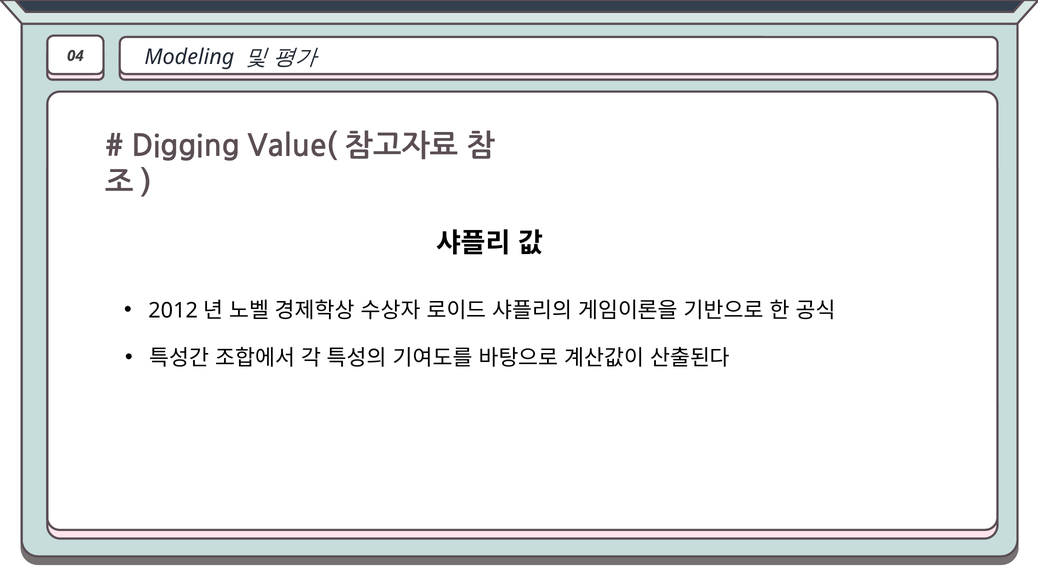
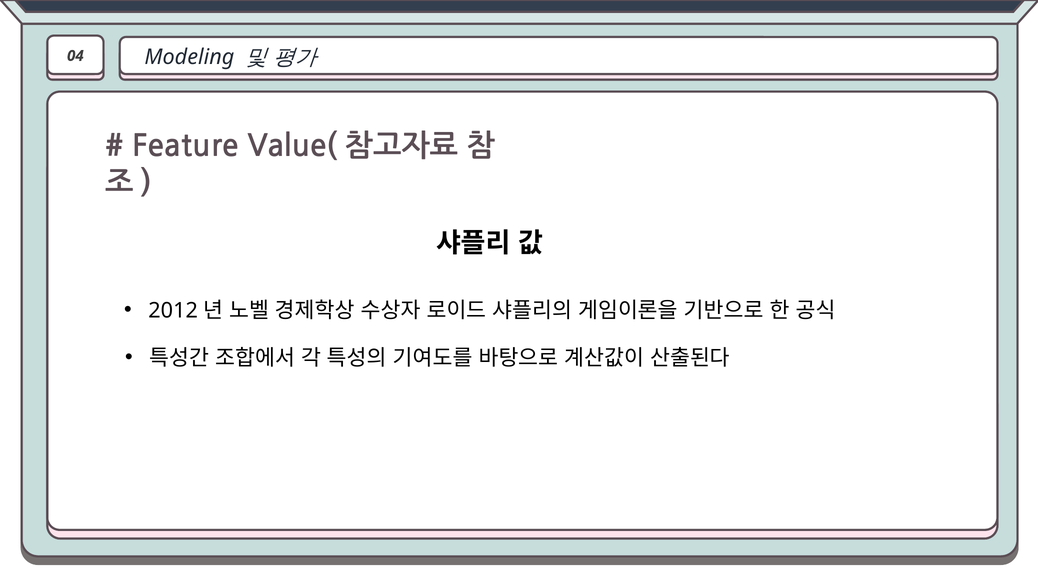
Digging: Digging -> Feature
